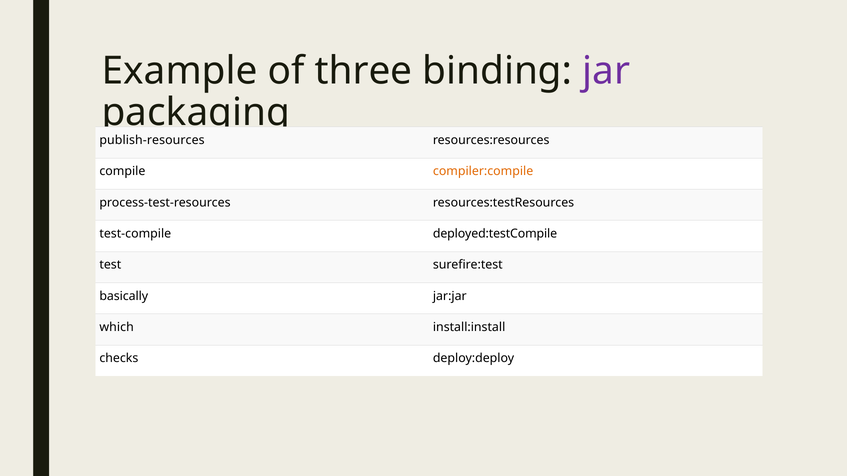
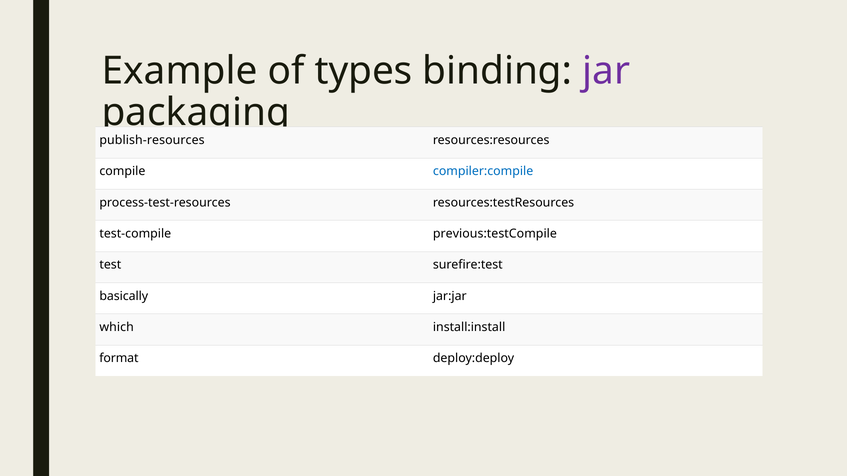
three: three -> types
compiler:compile colour: orange -> blue
deployed:testCompile: deployed:testCompile -> previous:testCompile
checks: checks -> format
